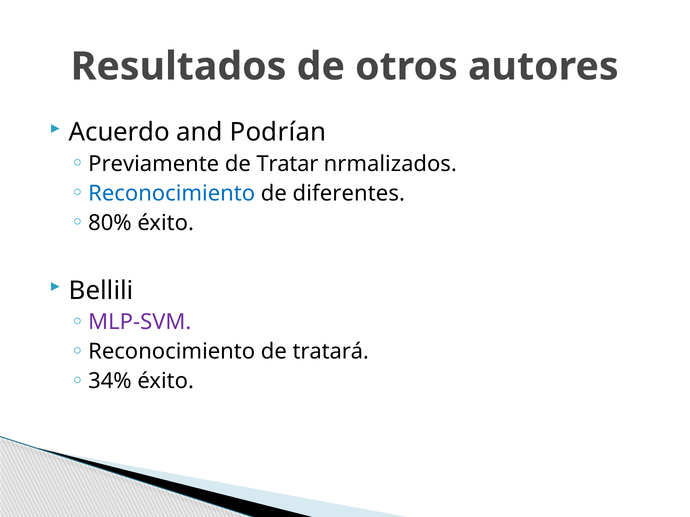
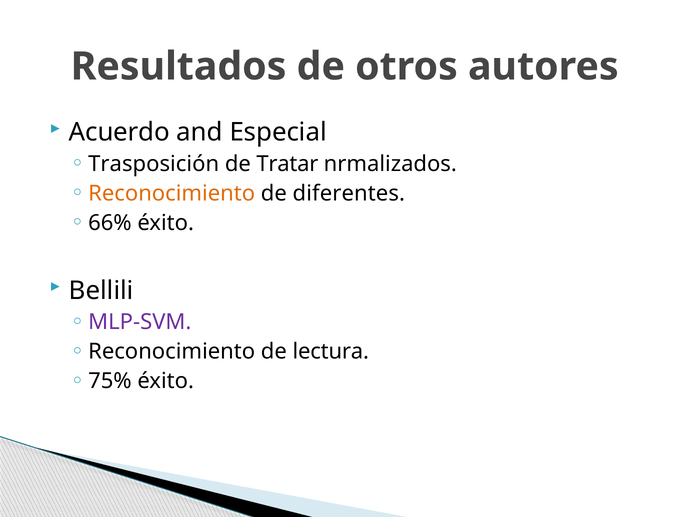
Podrían: Podrían -> Especial
Previamente: Previamente -> Trasposición
Reconocimiento at (172, 194) colour: blue -> orange
80%: 80% -> 66%
tratará: tratará -> lectura
34%: 34% -> 75%
